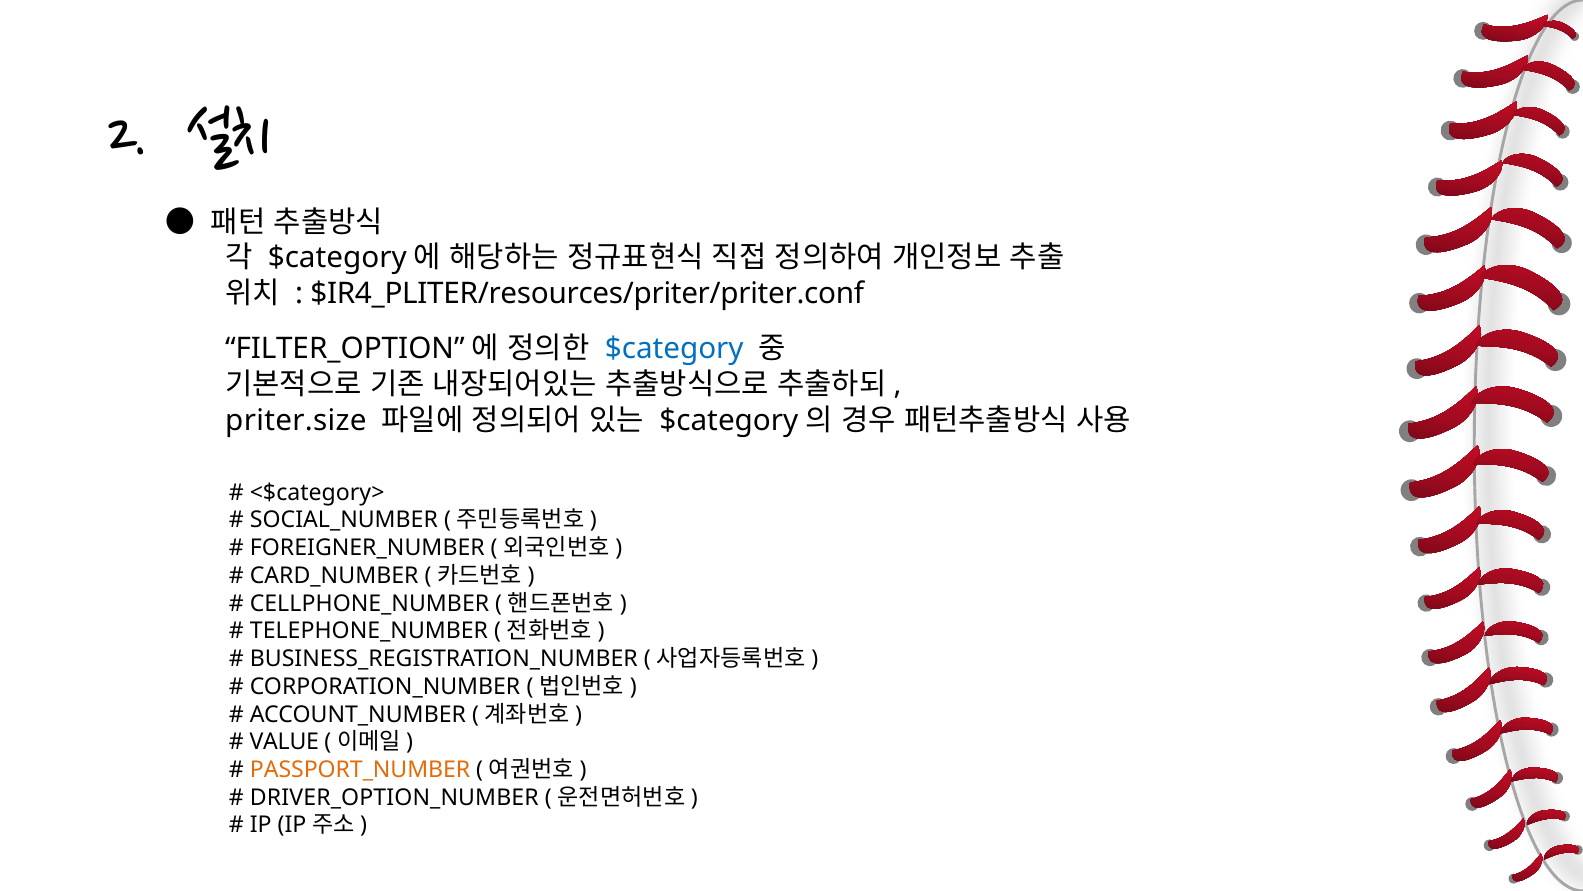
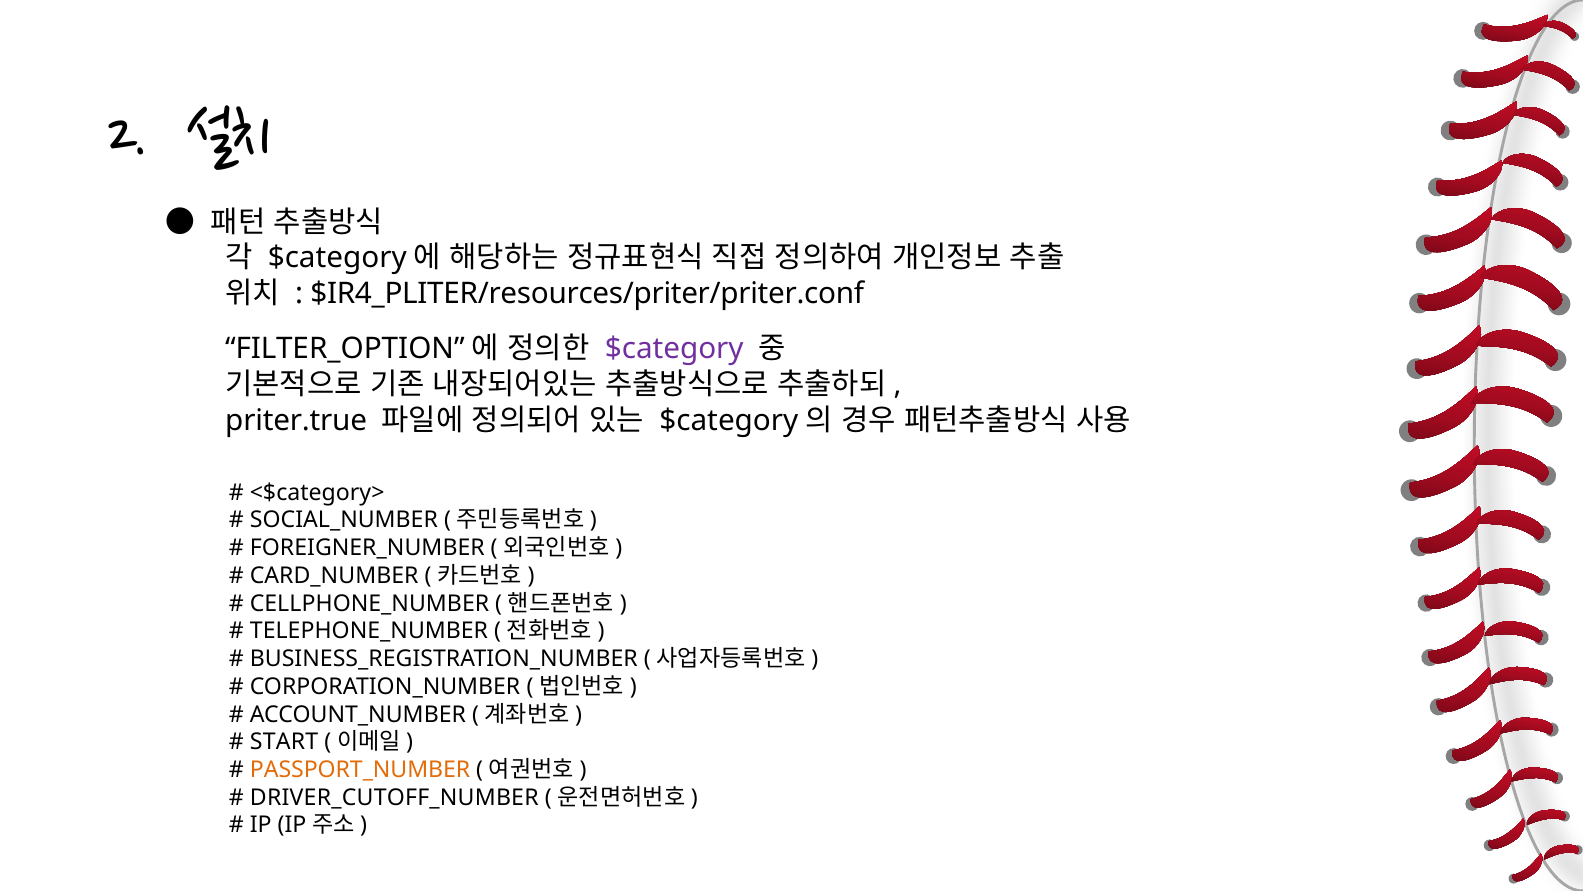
$category colour: blue -> purple
priter.size: priter.size -> priter.true
VALUE: VALUE -> START
DRIVER_OPTION_NUMBER: DRIVER_OPTION_NUMBER -> DRIVER_CUTOFF_NUMBER
